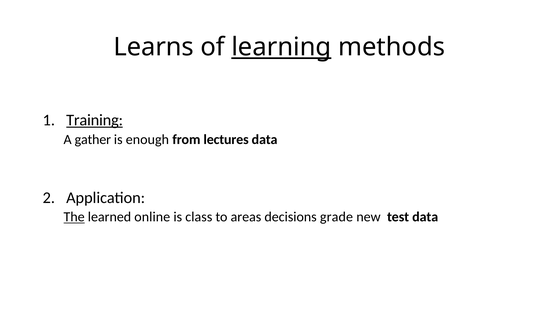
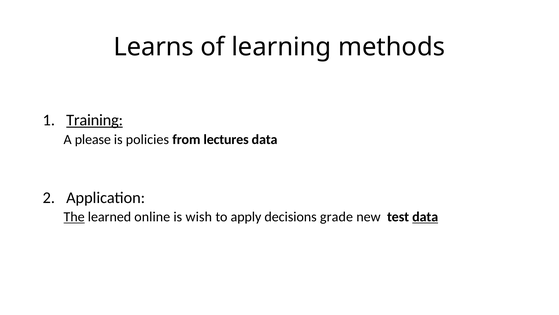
learning underline: present -> none
gather: gather -> please
enough: enough -> policies
class: class -> wish
areas: areas -> apply
data at (425, 217) underline: none -> present
